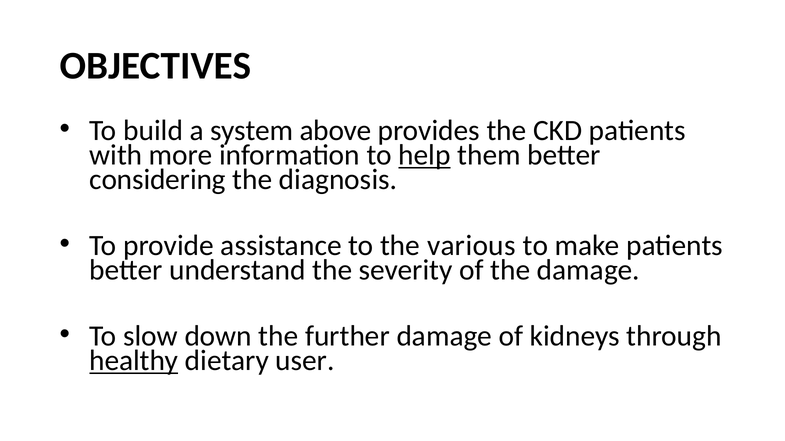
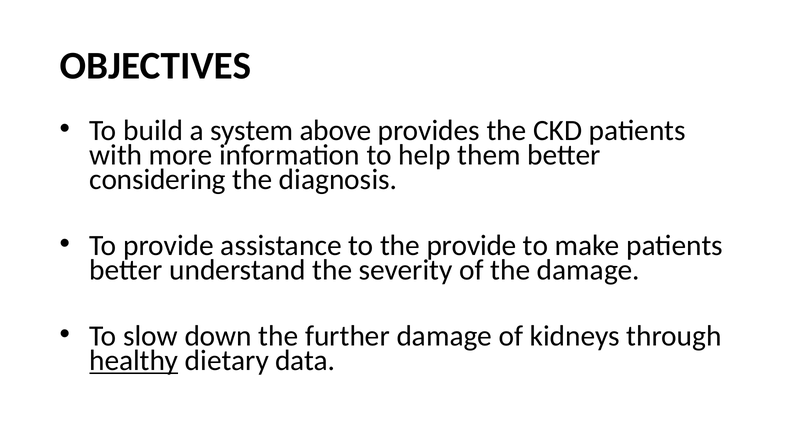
help underline: present -> none
the various: various -> provide
user: user -> data
